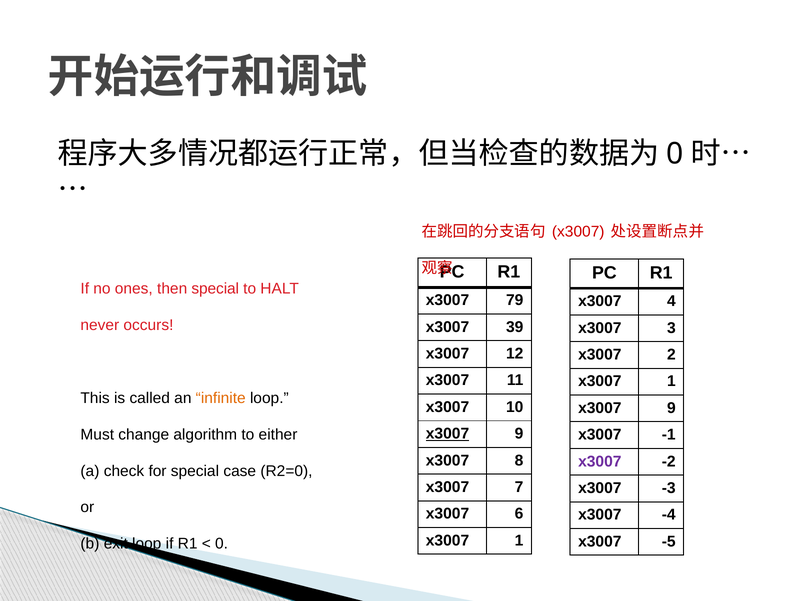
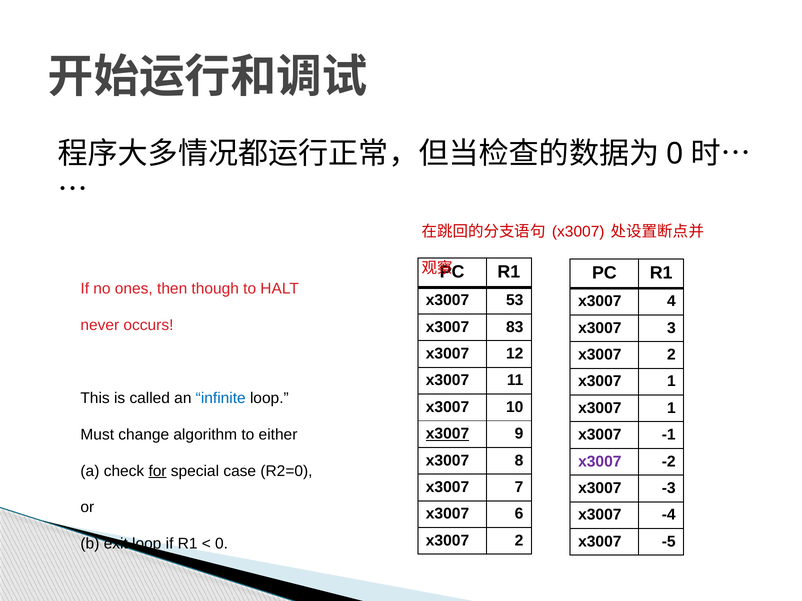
then special: special -> though
79: 79 -> 53
39: 39 -> 83
infinite colour: orange -> blue
9 at (671, 408): 9 -> 1
for underline: none -> present
1 at (519, 541): 1 -> 2
